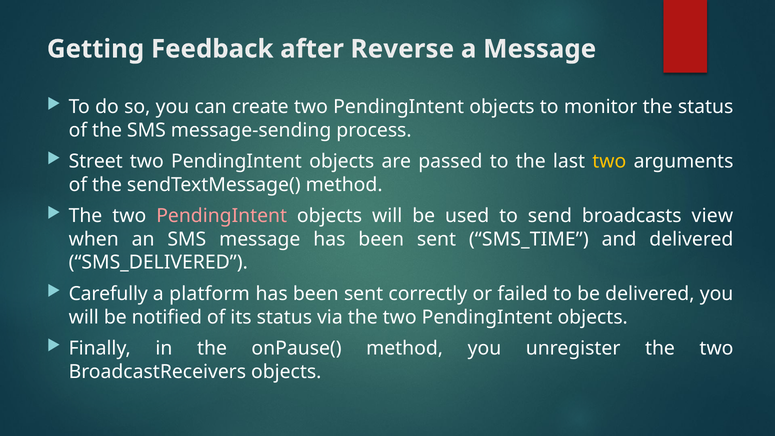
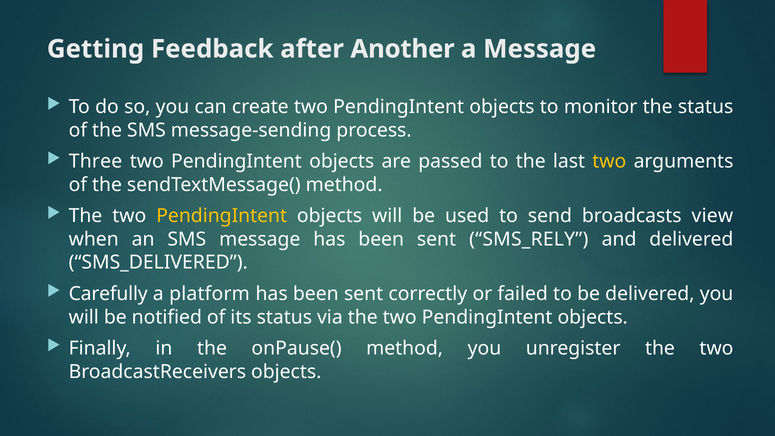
Reverse: Reverse -> Another
Street: Street -> Three
PendingIntent at (222, 216) colour: pink -> yellow
SMS_TIME: SMS_TIME -> SMS_RELY
